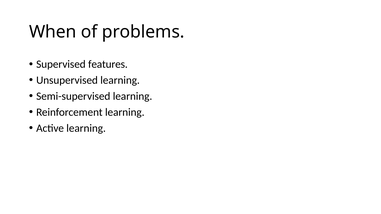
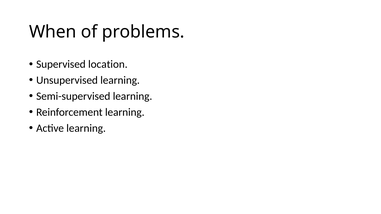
features: features -> location
